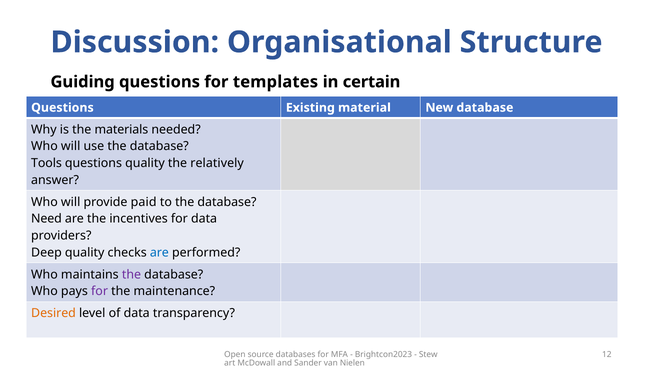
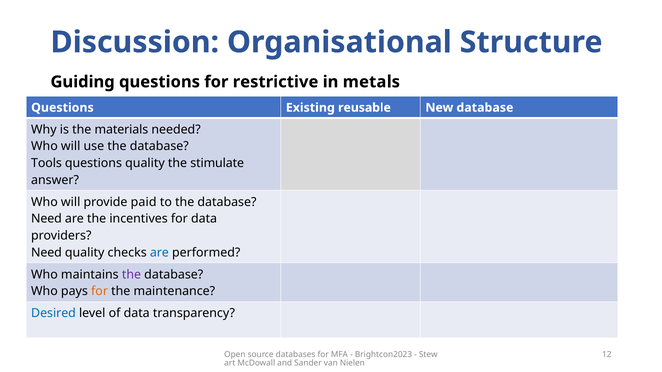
templates: templates -> restrictive
certain: certain -> metals
material: material -> reusable
relatively: relatively -> stimulate
Deep at (46, 253): Deep -> Need
for at (100, 292) colour: purple -> orange
Desired colour: orange -> blue
